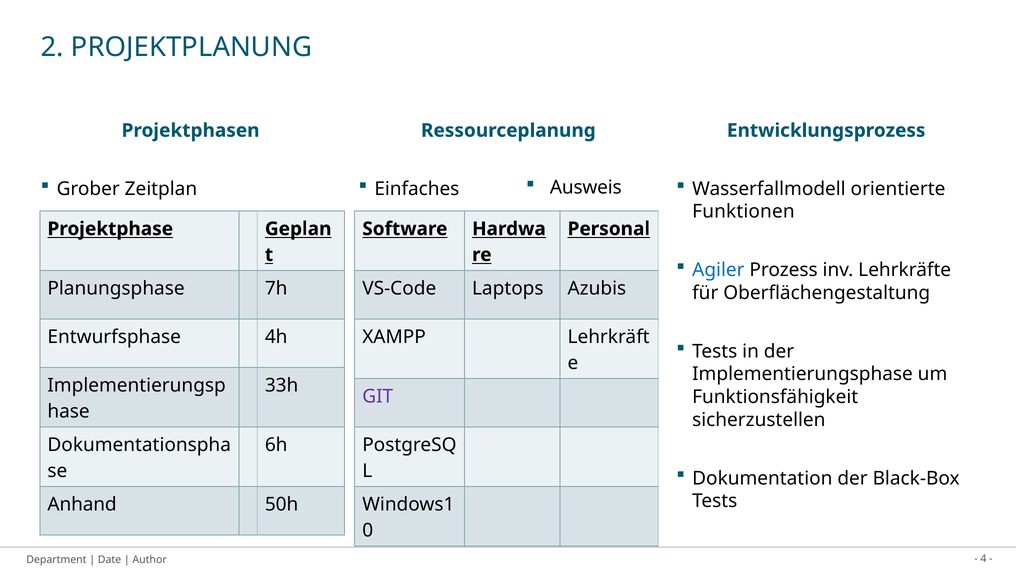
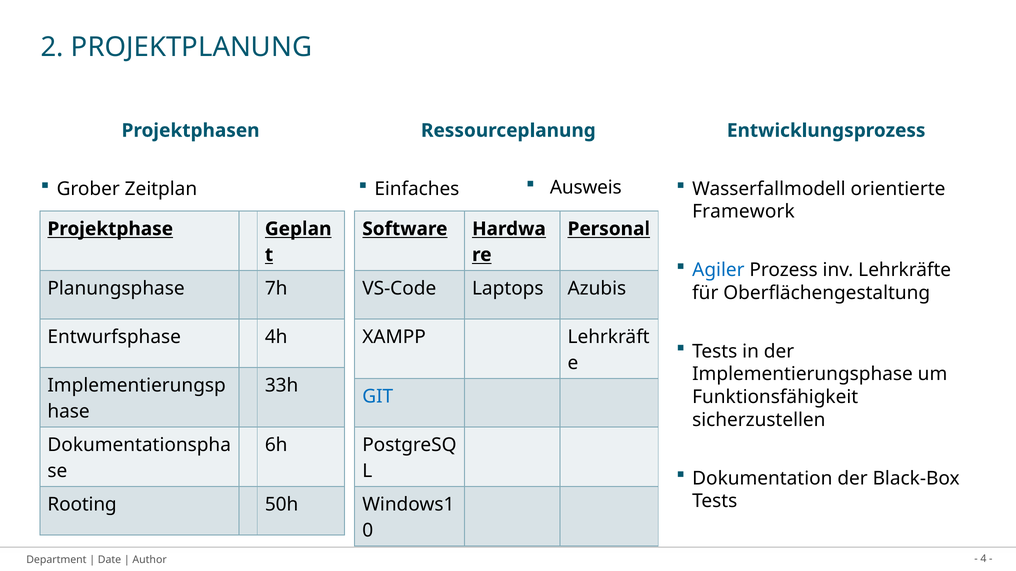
Funktionen: Funktionen -> Framework
GIT colour: purple -> blue
Anhand: Anhand -> Rooting
